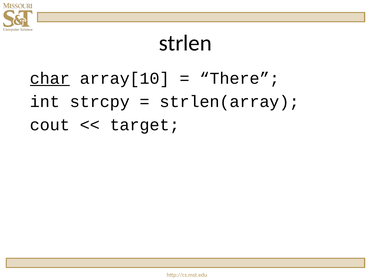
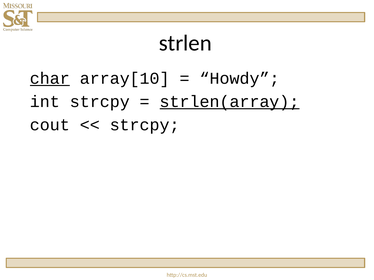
There: There -> Howdy
strlen(array underline: none -> present
target at (145, 125): target -> strcpy
